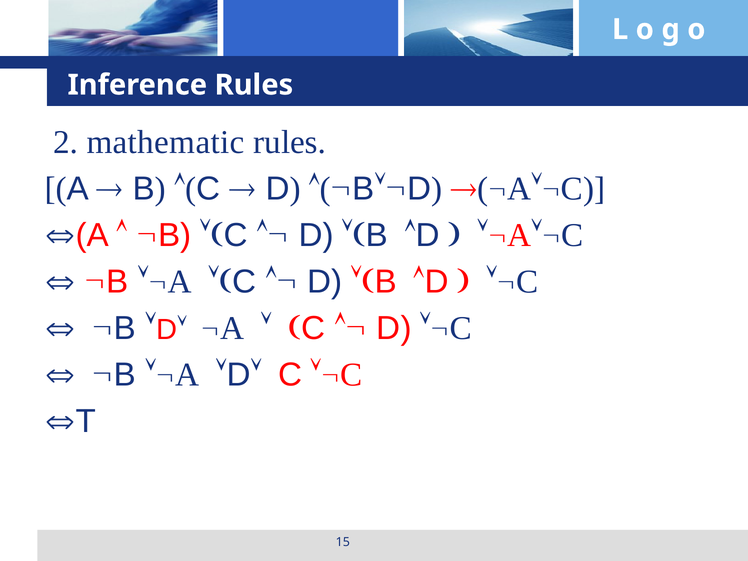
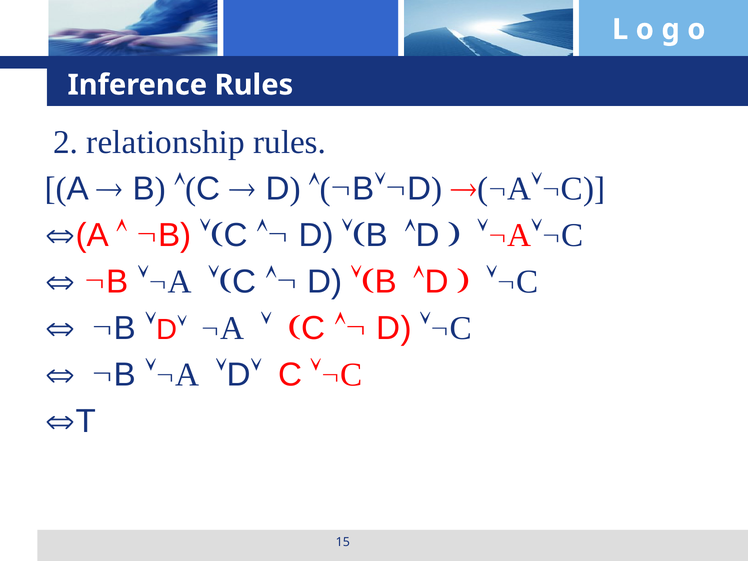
mathematic: mathematic -> relationship
